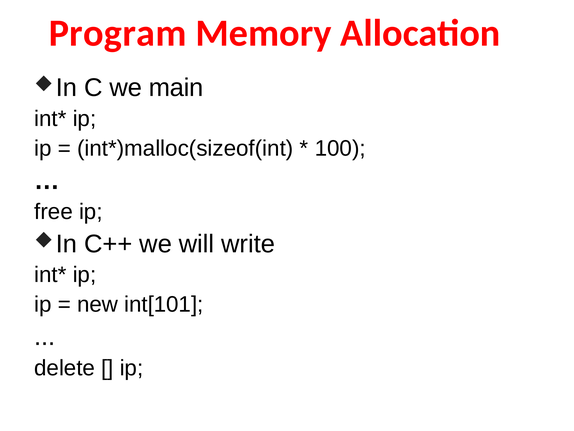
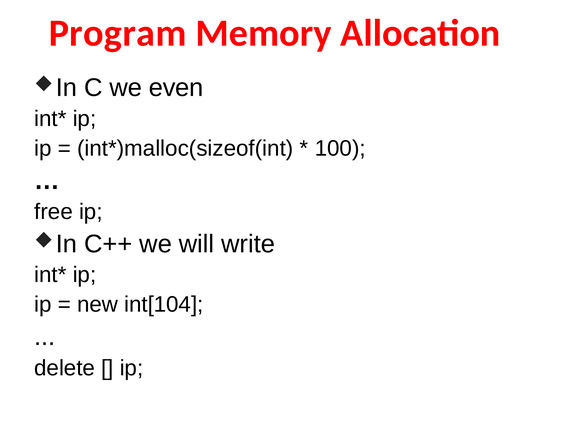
main: main -> even
int[101: int[101 -> int[104
